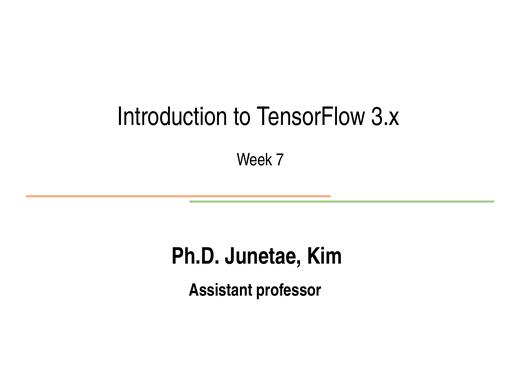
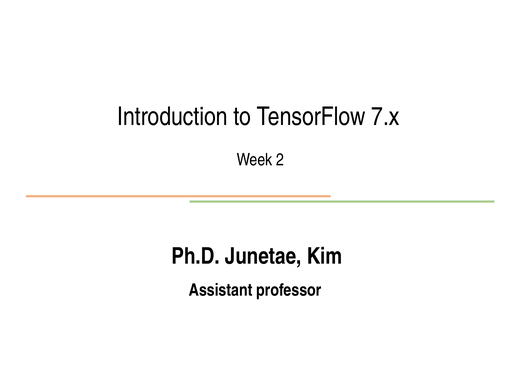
3.x: 3.x -> 7.x
7: 7 -> 2
